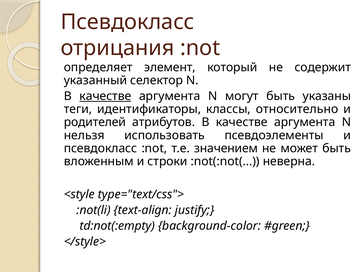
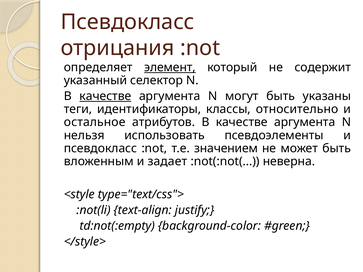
элемент underline: none -> present
родителей: родителей -> остальное
строки: строки -> задает
